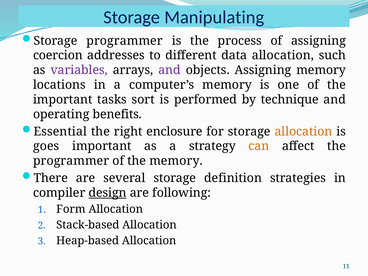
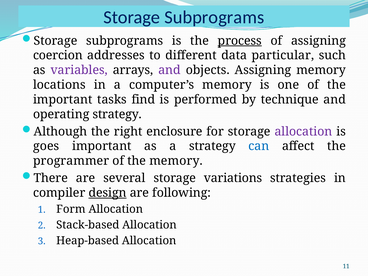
Manipulating at (214, 17): Manipulating -> Subprograms
programmer at (125, 41): programmer -> subprograms
process underline: none -> present
data allocation: allocation -> particular
sort: sort -> find
operating benefits: benefits -> strategy
Essential: Essential -> Although
allocation at (303, 131) colour: orange -> purple
can colour: orange -> blue
definition: definition -> variations
